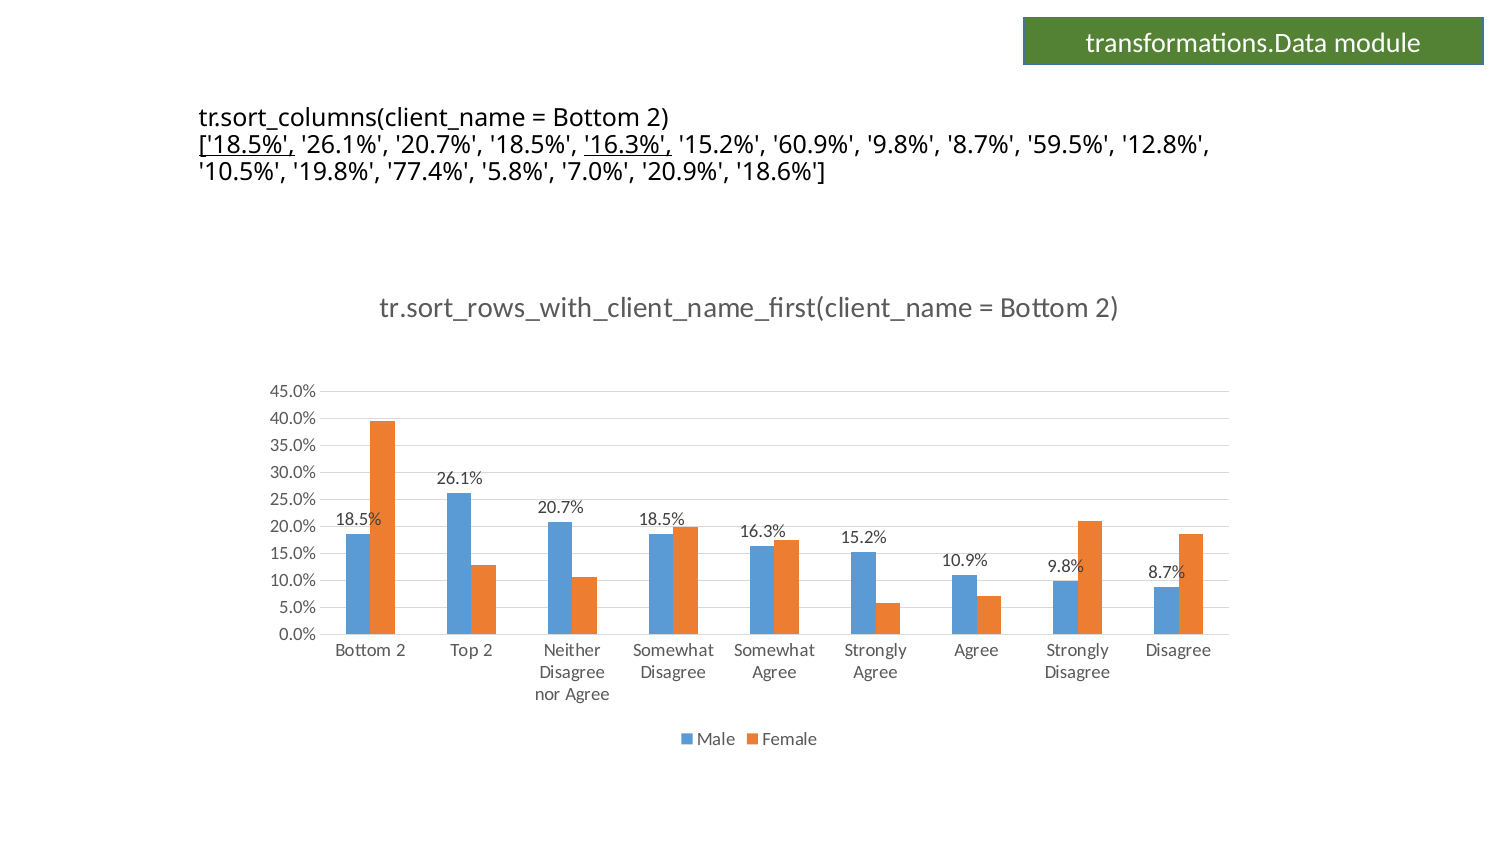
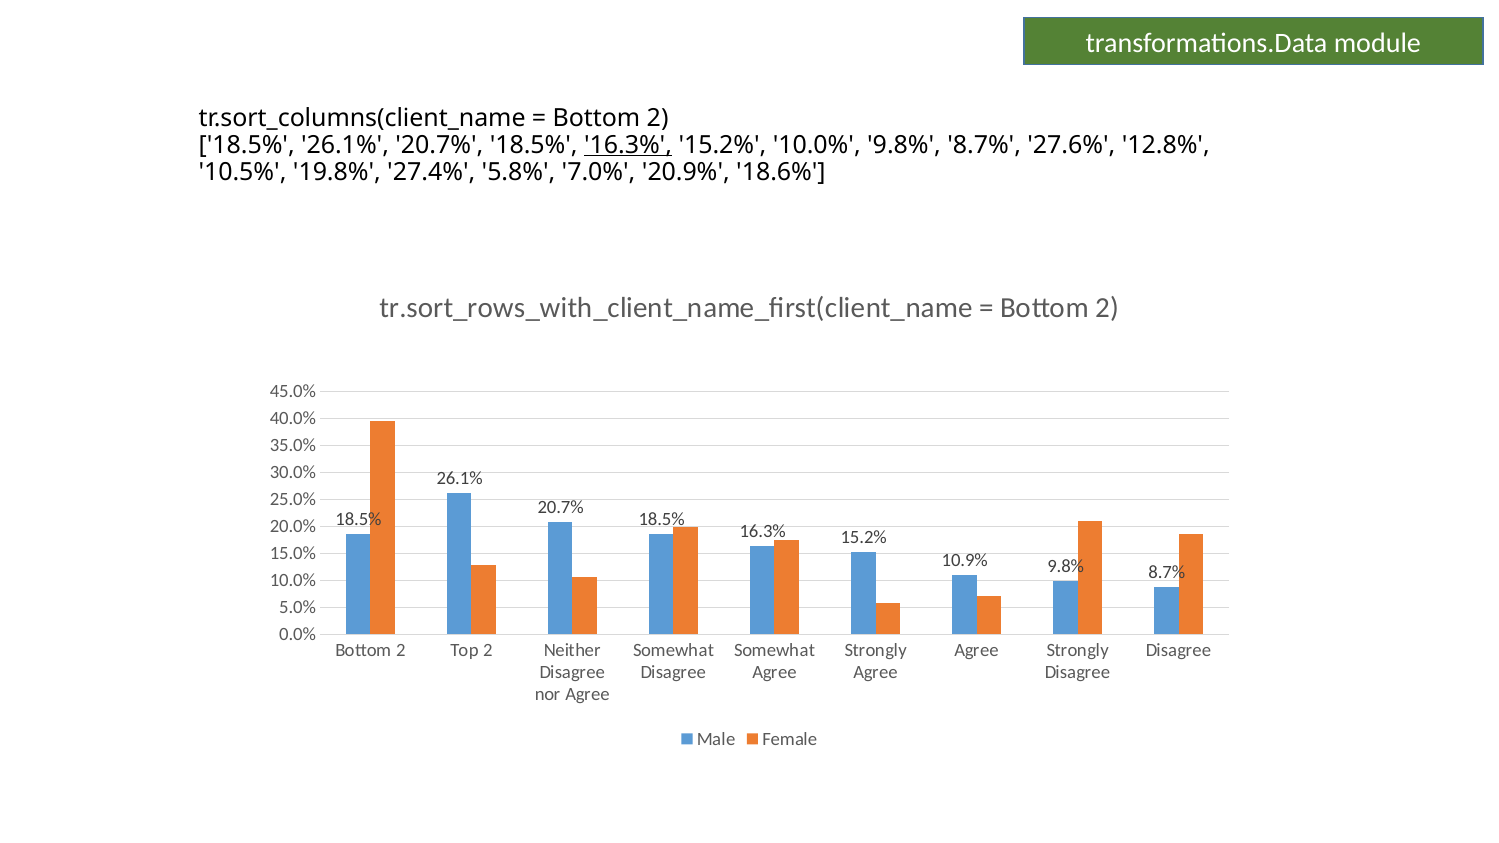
18.5% at (247, 145) underline: present -> none
15.2% 60.9%: 60.9% -> 10.0%
59.5%: 59.5% -> 27.6%
77.4%: 77.4% -> 27.4%
